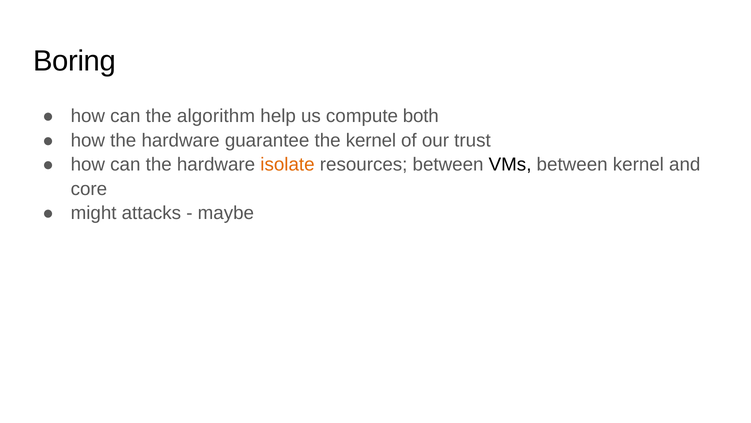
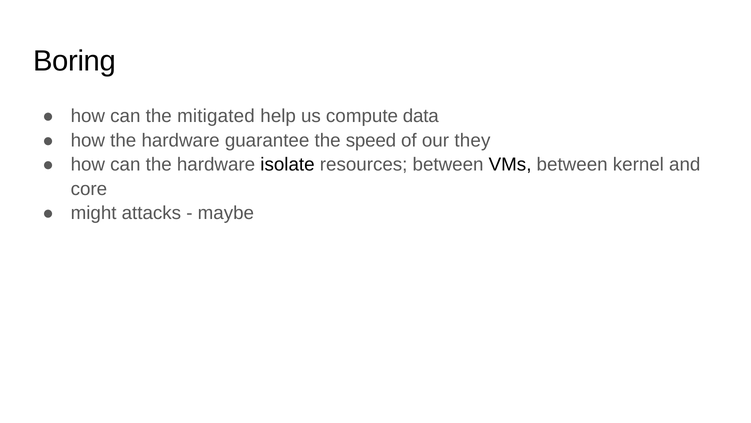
algorithm: algorithm -> mitigated
both: both -> data
the kernel: kernel -> speed
trust: trust -> they
isolate colour: orange -> black
